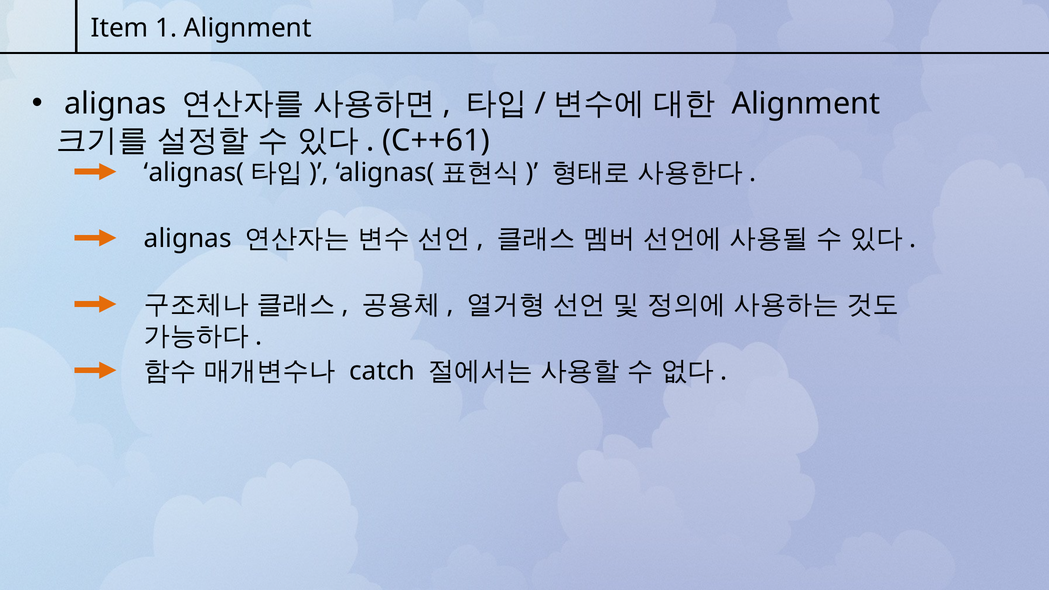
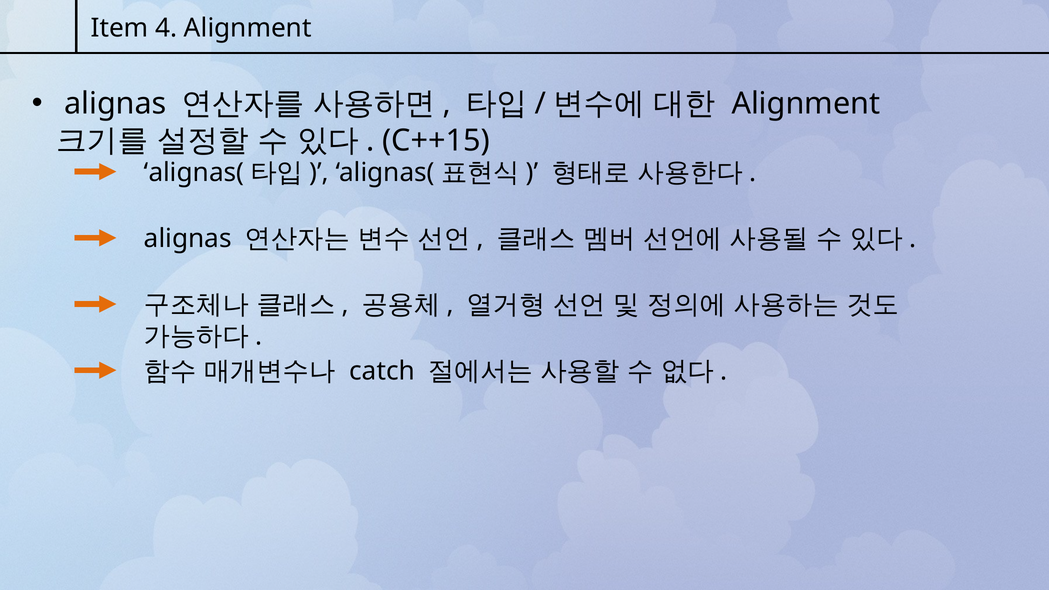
1: 1 -> 4
C++61: C++61 -> C++15
